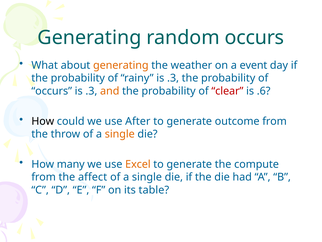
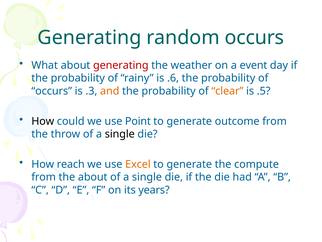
generating at (121, 65) colour: orange -> red
rainy is .3: .3 -> .6
clear colour: red -> orange
.6: .6 -> .5
After: After -> Point
single at (120, 134) colour: orange -> black
many: many -> reach
the affect: affect -> about
table: table -> years
